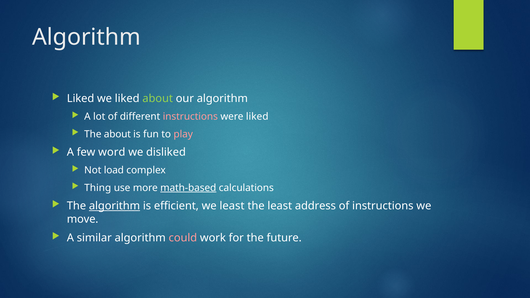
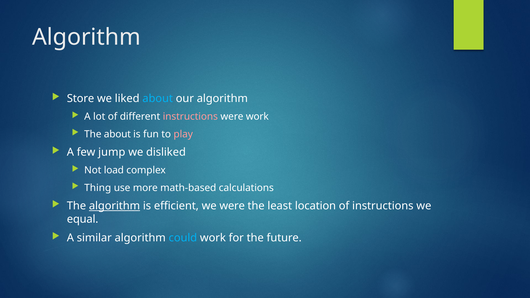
Liked at (81, 99): Liked -> Store
about at (158, 99) colour: light green -> light blue
were liked: liked -> work
word: word -> jump
math-based underline: present -> none
we least: least -> were
address: address -> location
move: move -> equal
could colour: pink -> light blue
